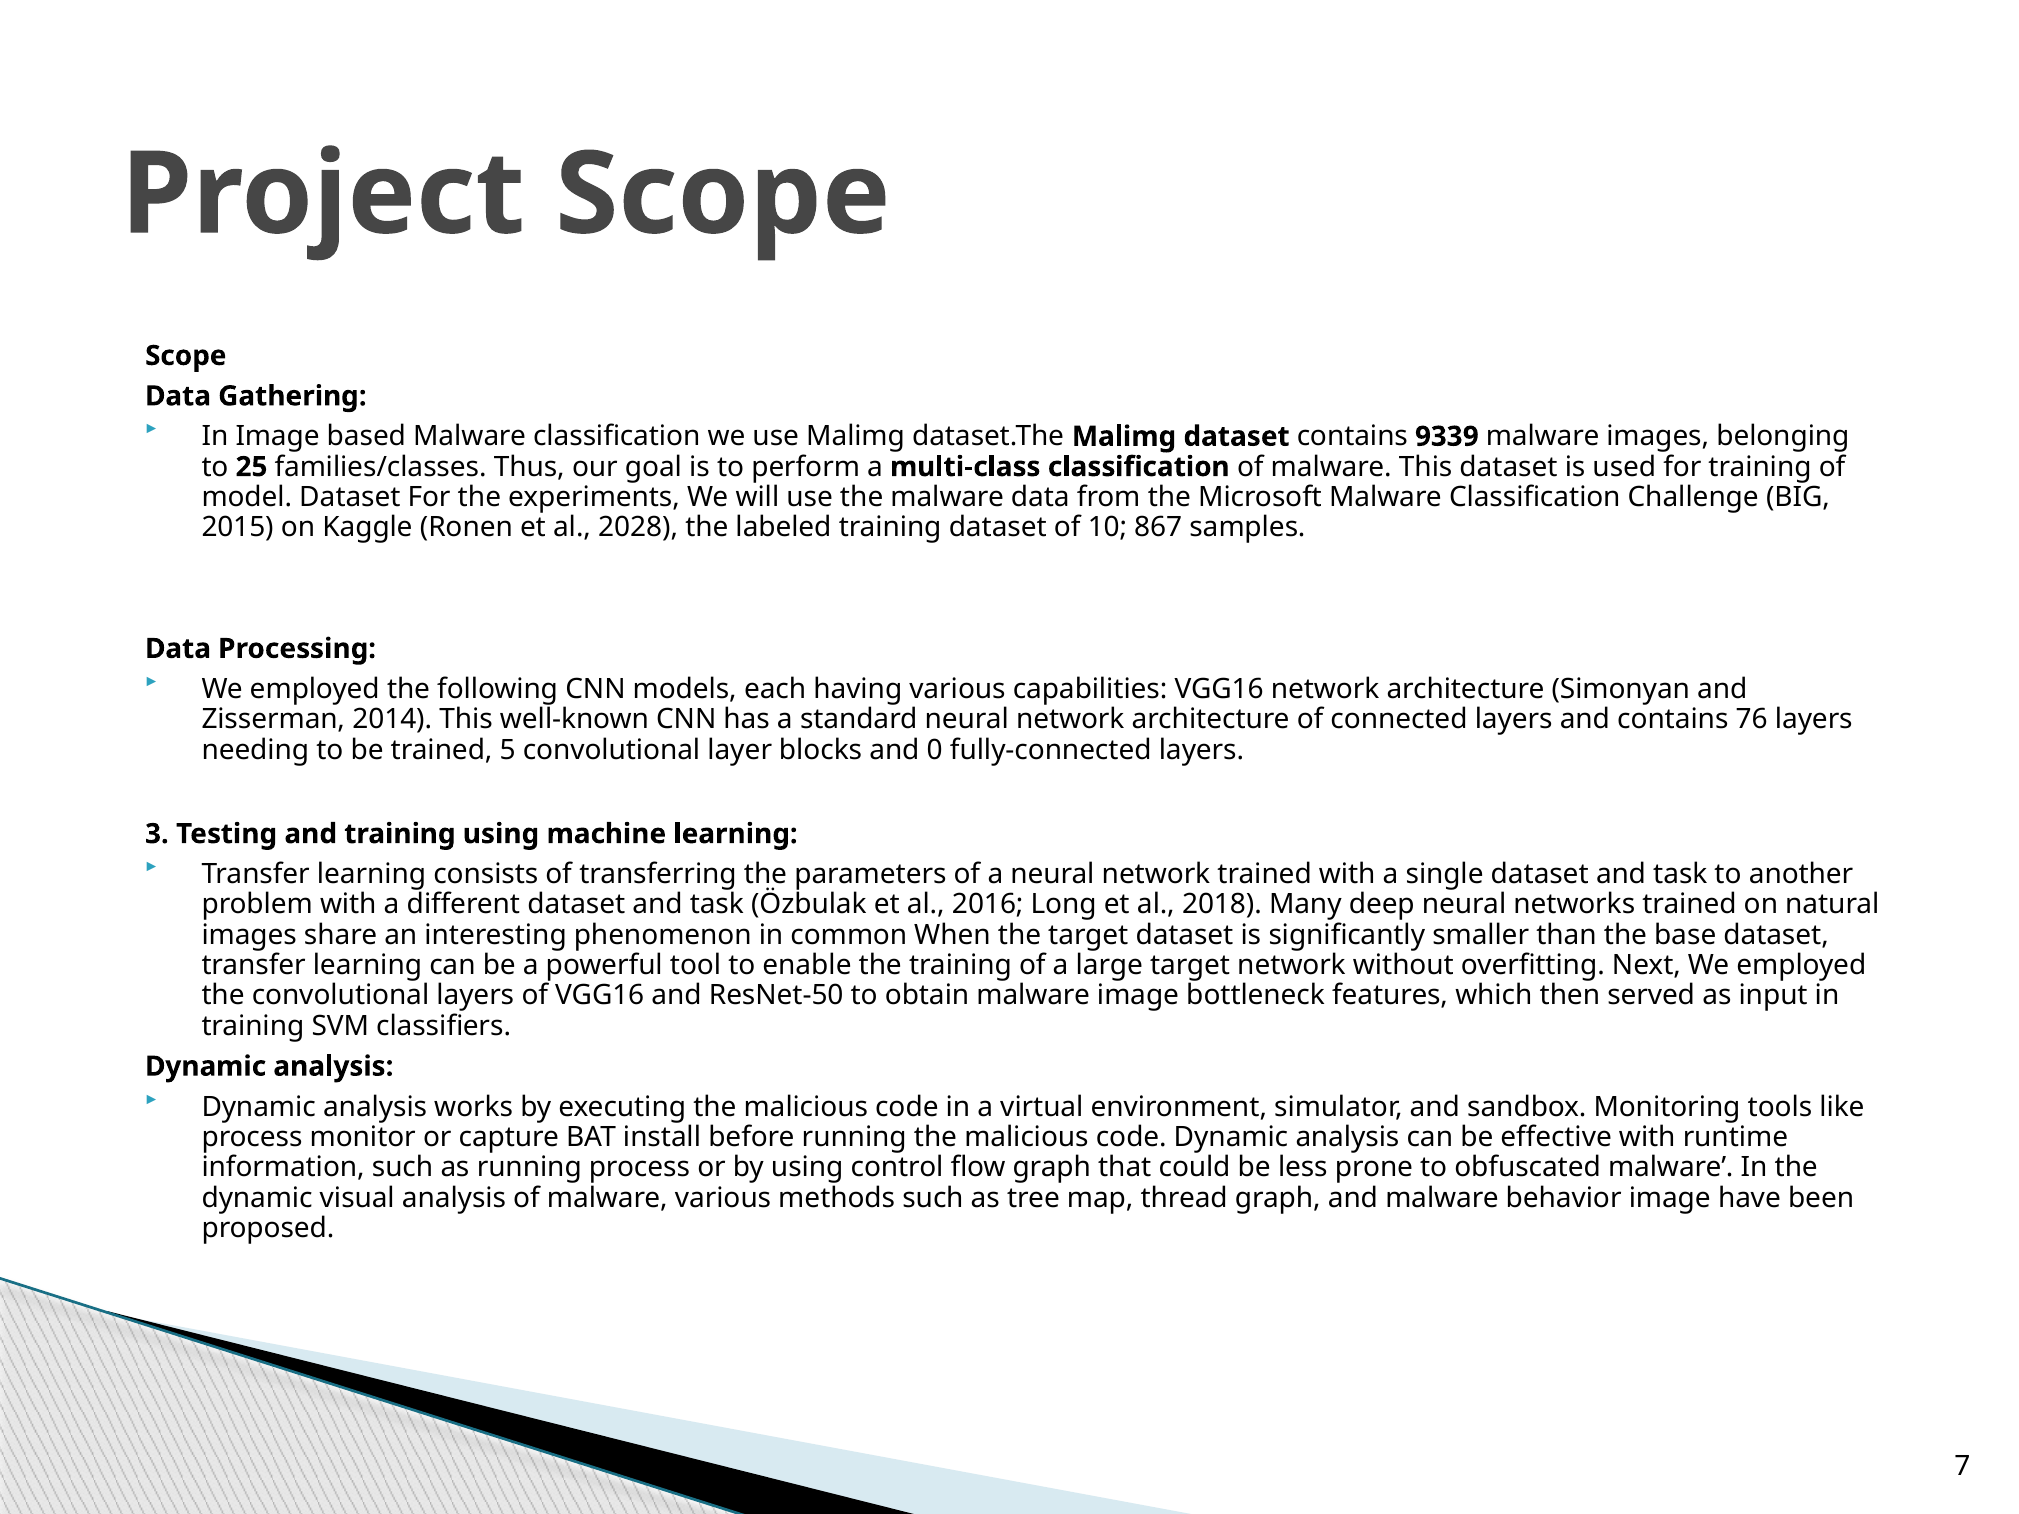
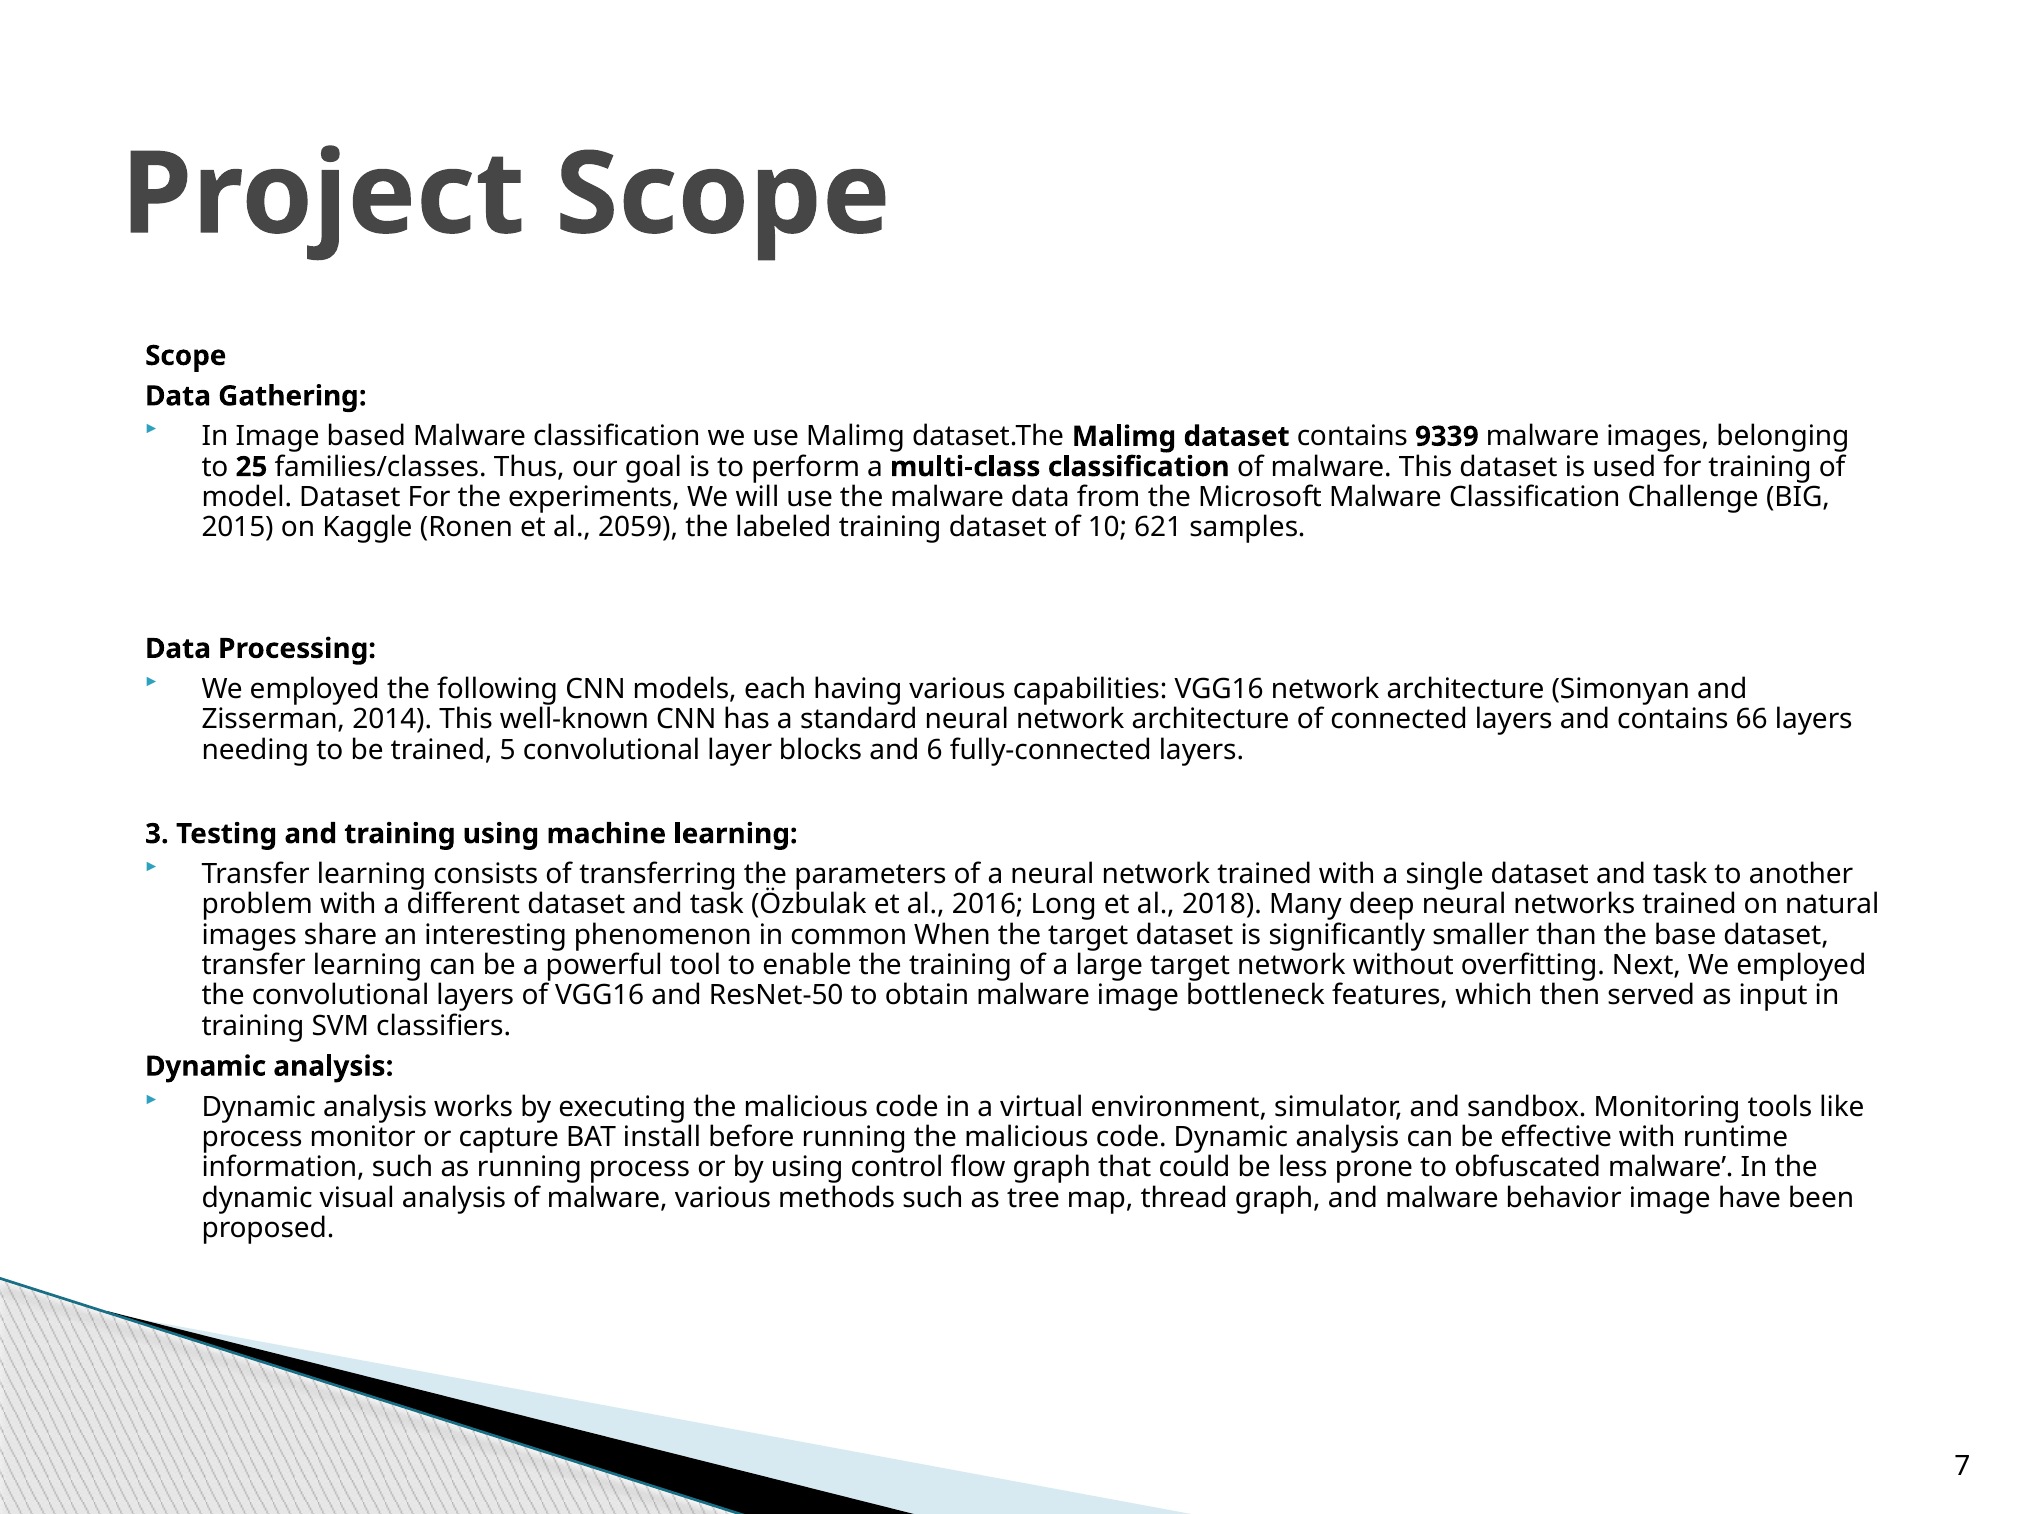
2028: 2028 -> 2059
867: 867 -> 621
76: 76 -> 66
0: 0 -> 6
